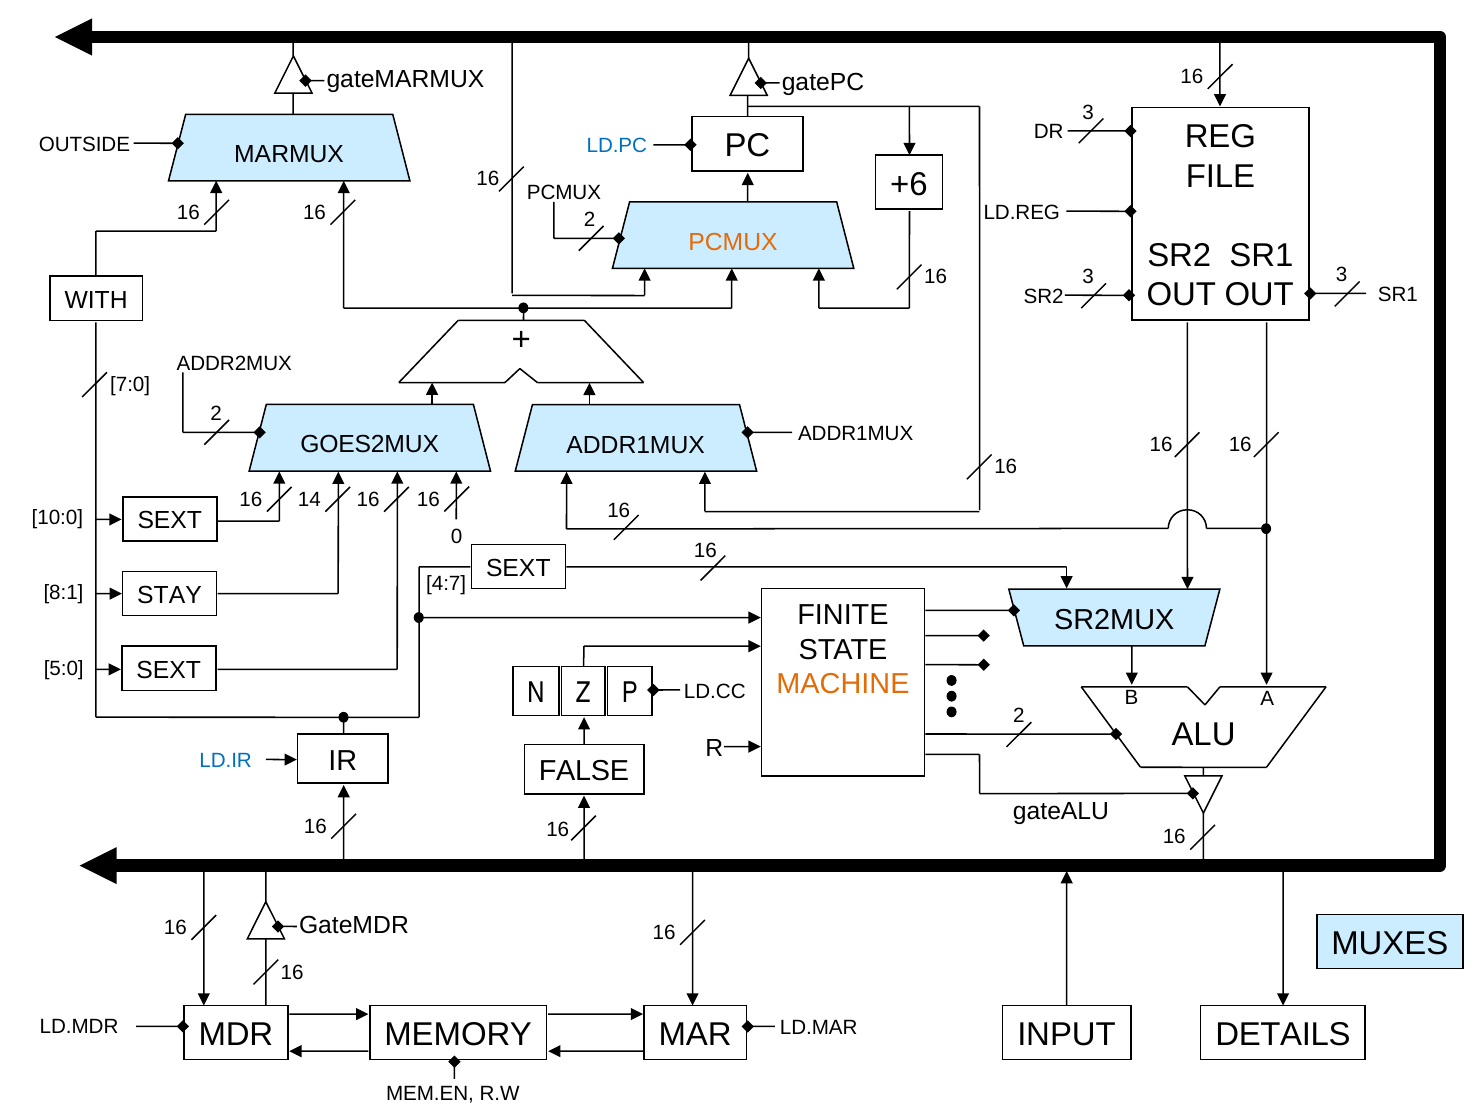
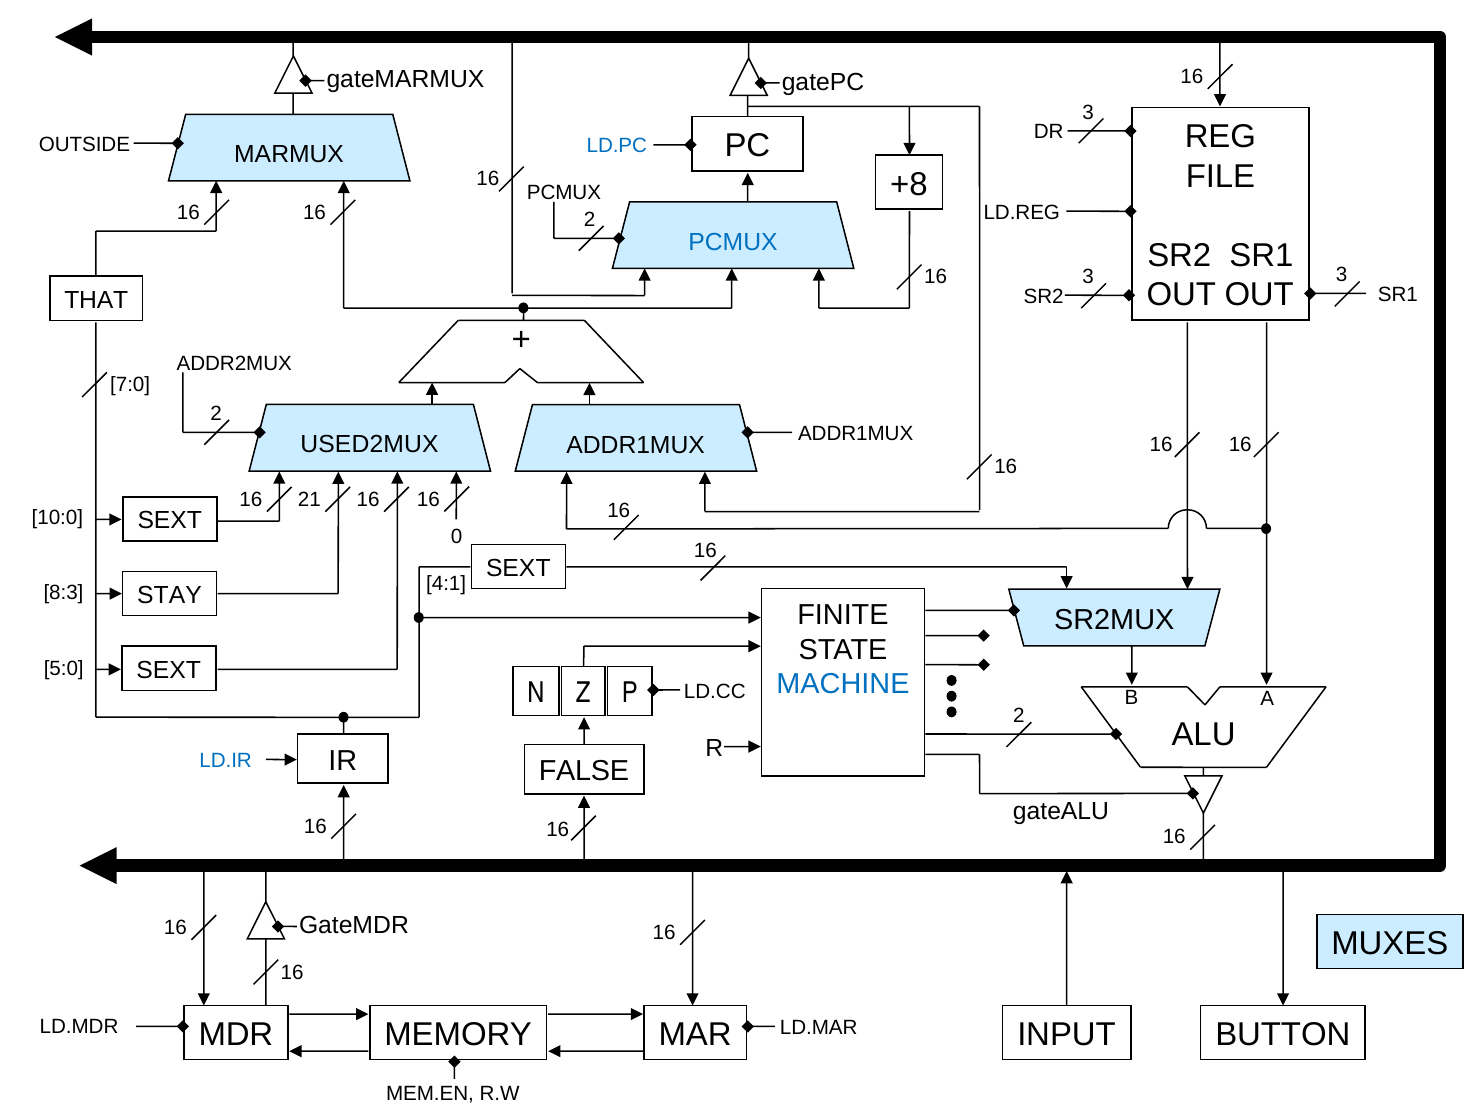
+6: +6 -> +8
PCMUX at (733, 242) colour: orange -> blue
WITH: WITH -> THAT
GOES2MUX: GOES2MUX -> USED2MUX
14: 14 -> 21
4:7: 4:7 -> 4:1
8:1: 8:1 -> 8:3
MACHINE colour: orange -> blue
DETAILS: DETAILS -> BUTTON
